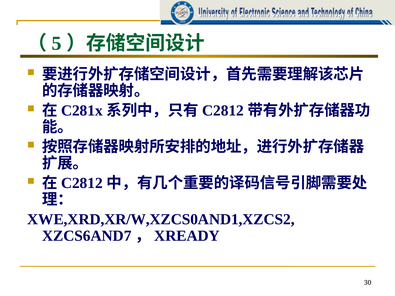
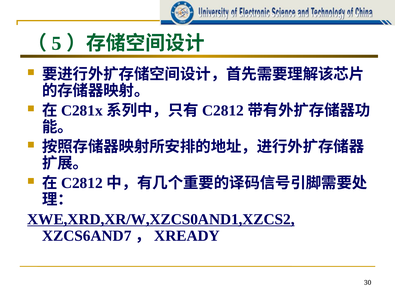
XWE,XRD,XR/W,XZCS0AND1,XZCS2 underline: none -> present
